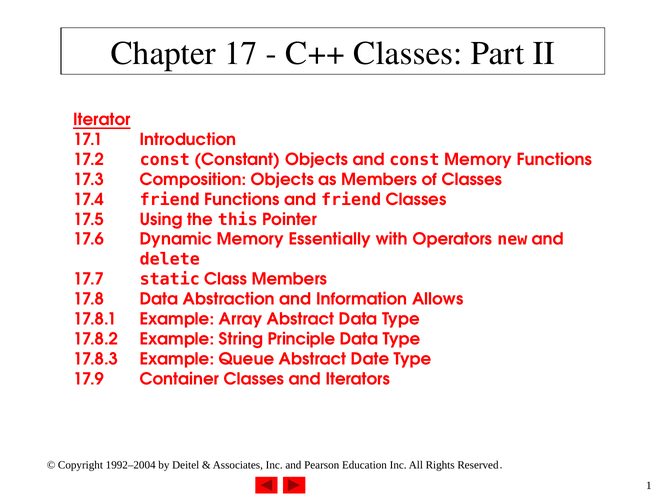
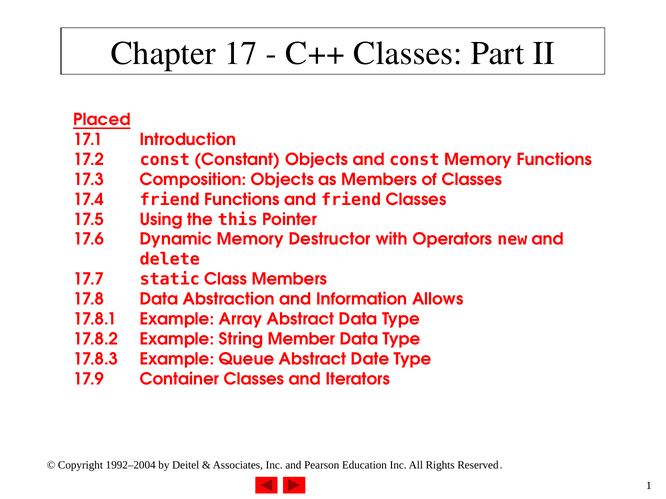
Iterator: Iterator -> Placed
Essentially: Essentially -> Destructor
Principle: Principle -> Member
